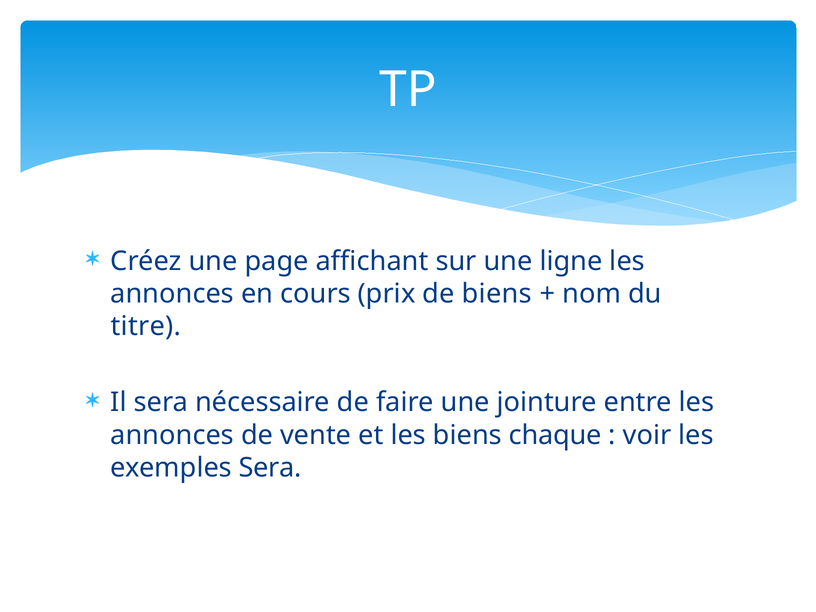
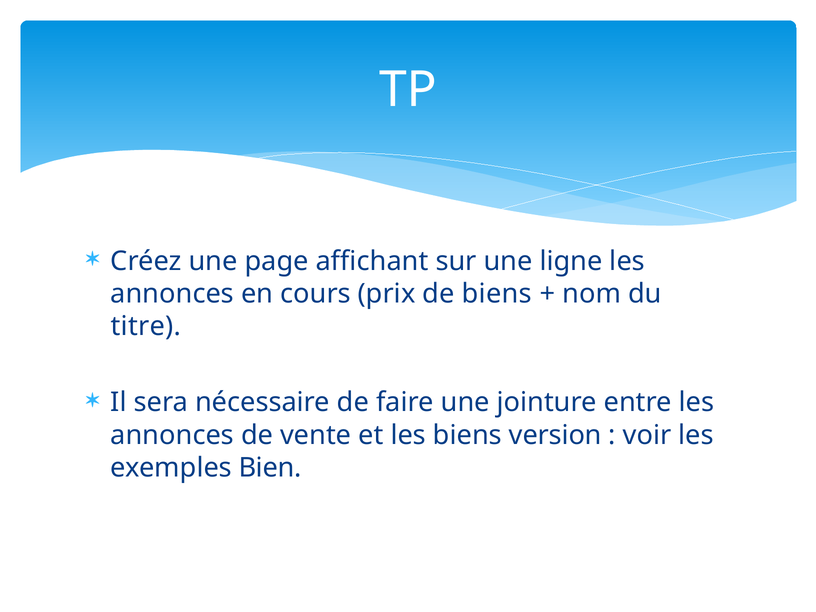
chaque: chaque -> version
exemples Sera: Sera -> Bien
